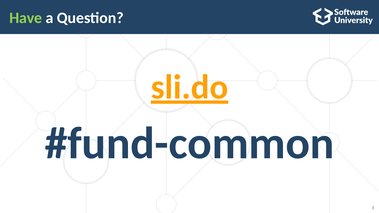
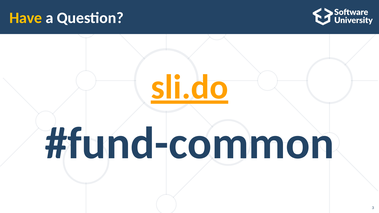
Have colour: light green -> yellow
